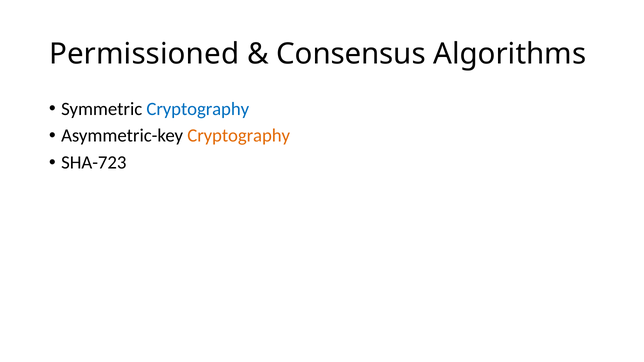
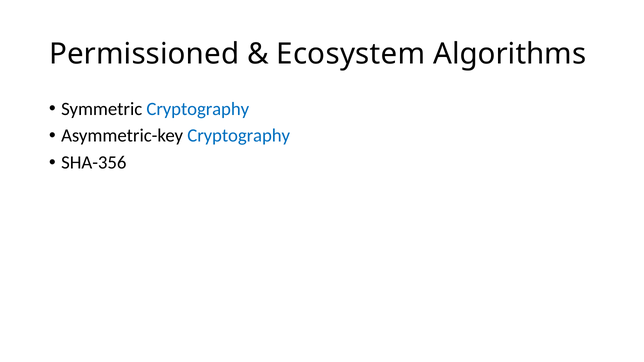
Consensus: Consensus -> Ecosystem
Cryptography at (239, 136) colour: orange -> blue
SHA-723: SHA-723 -> SHA-356
